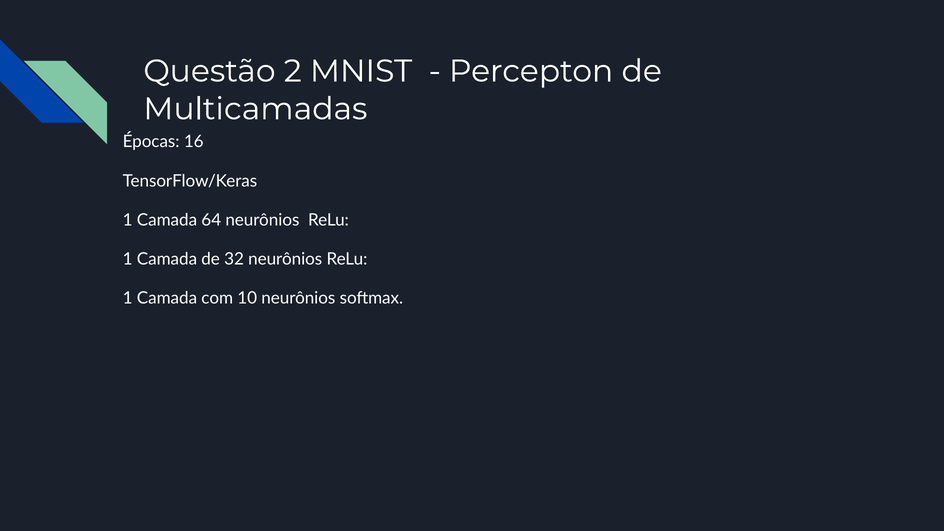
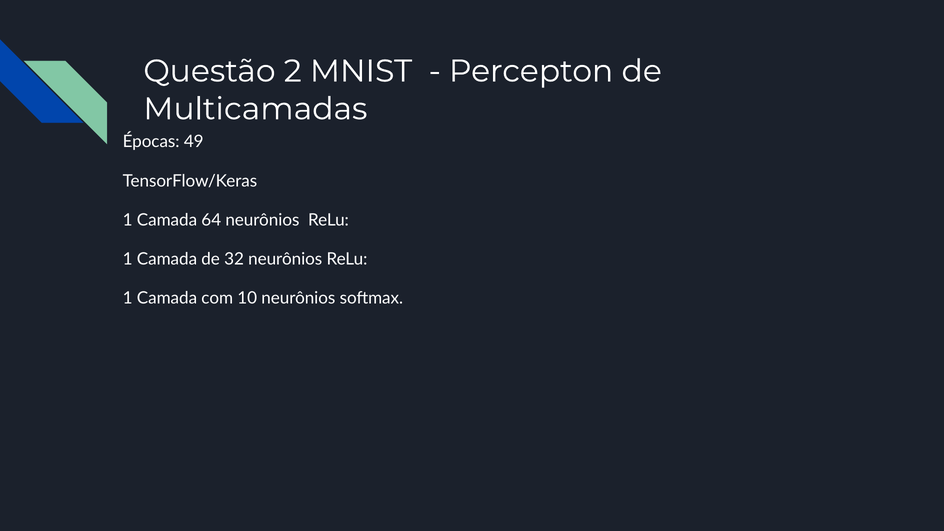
16: 16 -> 49
